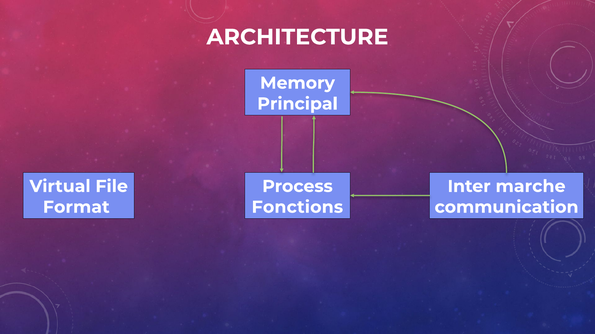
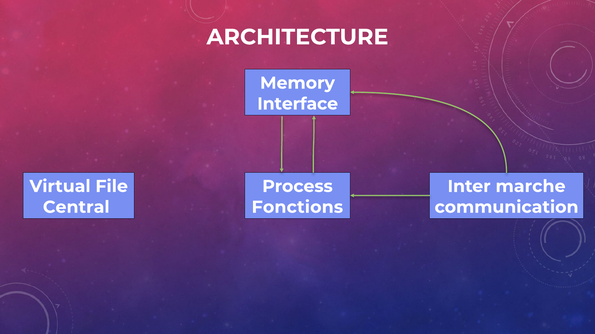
Principal: Principal -> Interface
Format: Format -> Central
